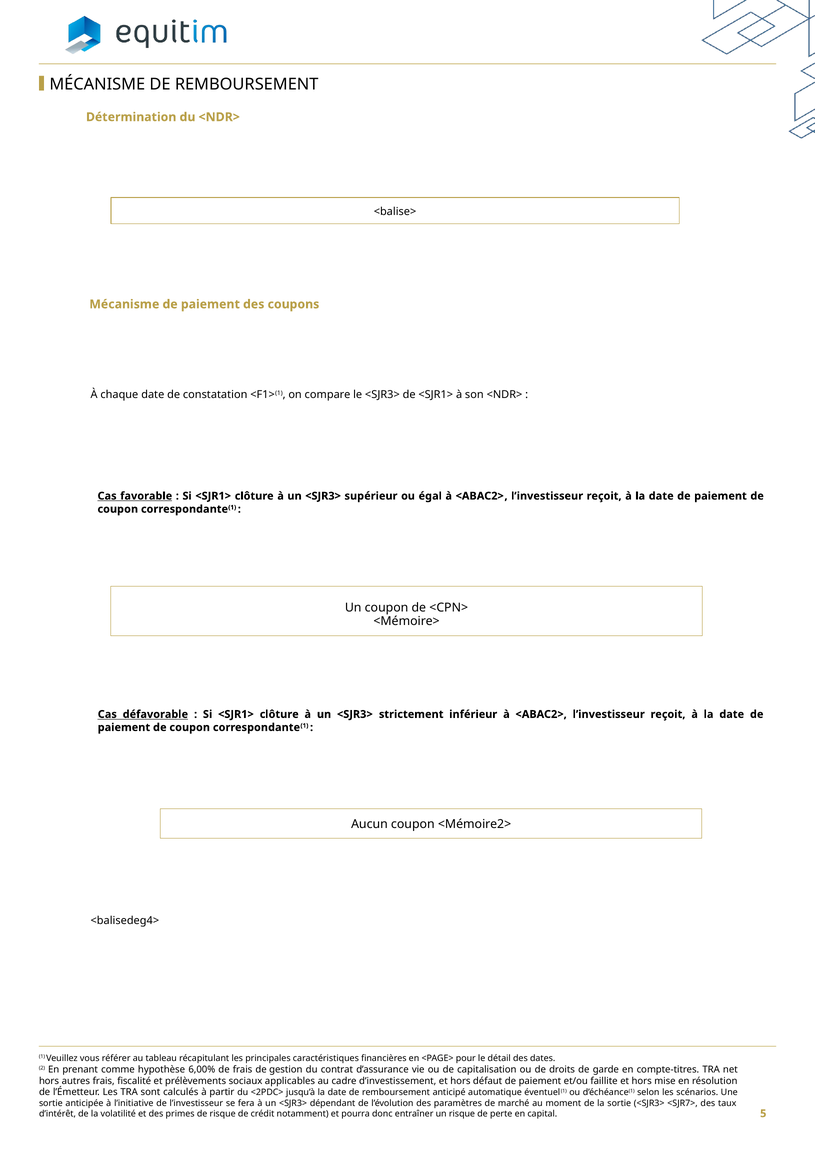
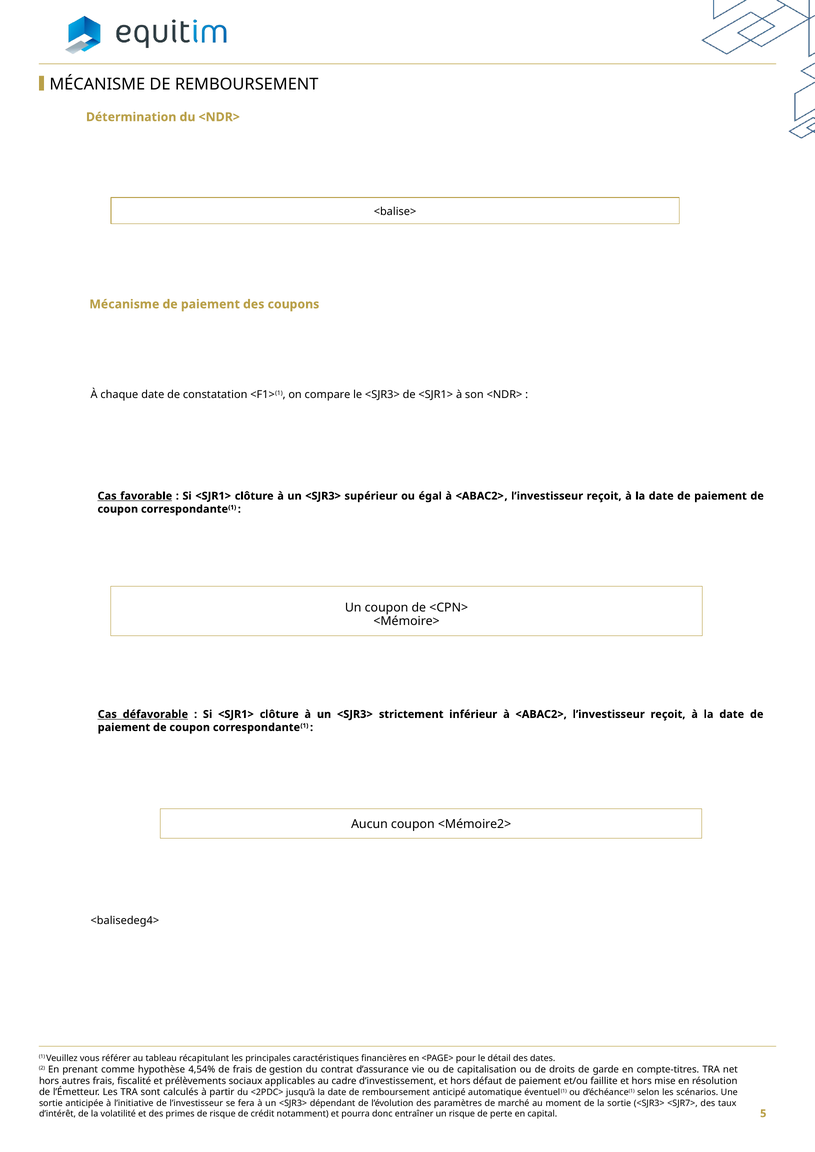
6,00%: 6,00% -> 4,54%
